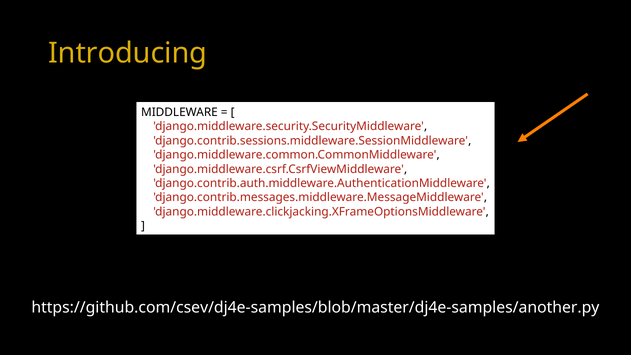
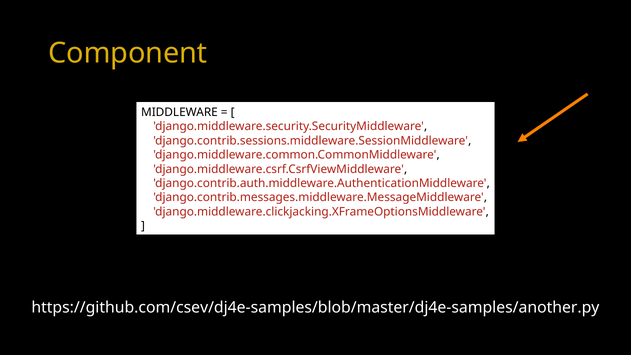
Introducing: Introducing -> Component
